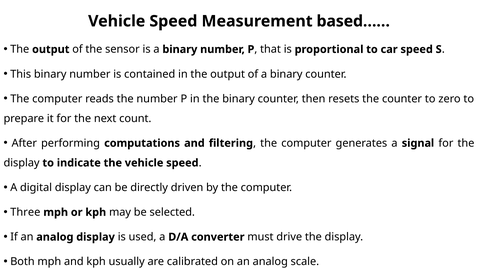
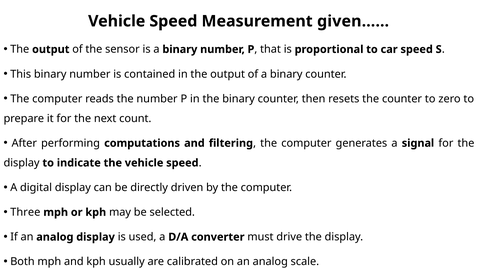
based……: based…… -> given……
